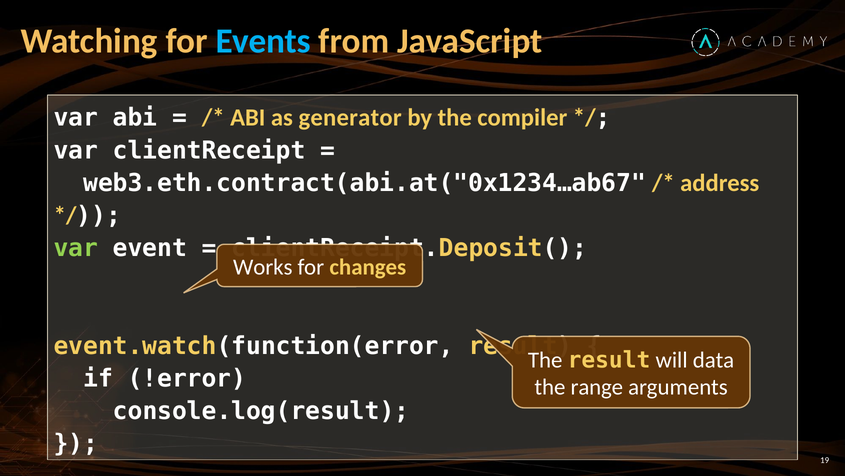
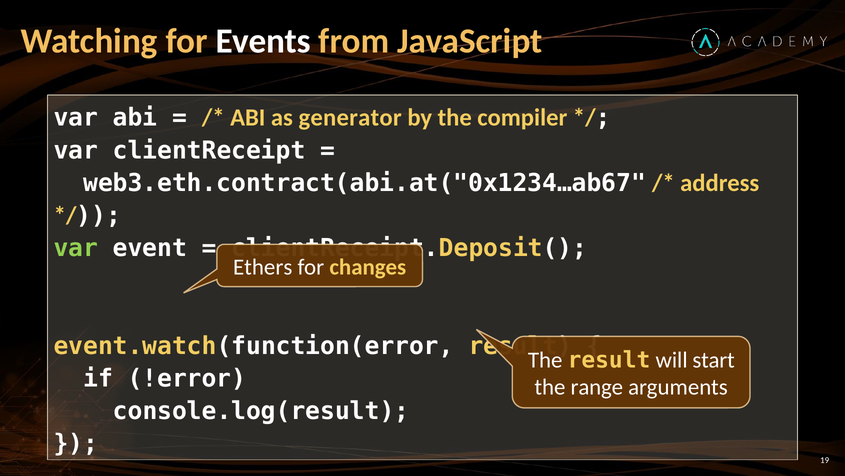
Events colour: light blue -> white
Works: Works -> Ethers
data: data -> start
